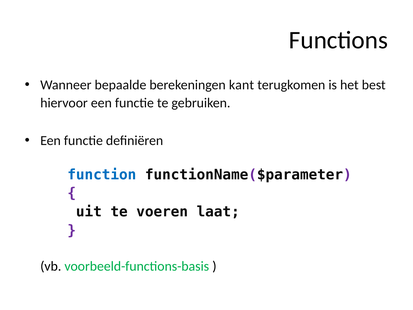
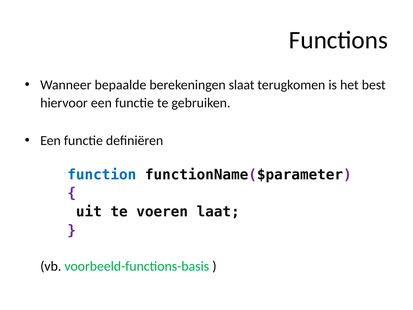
kant: kant -> slaat
